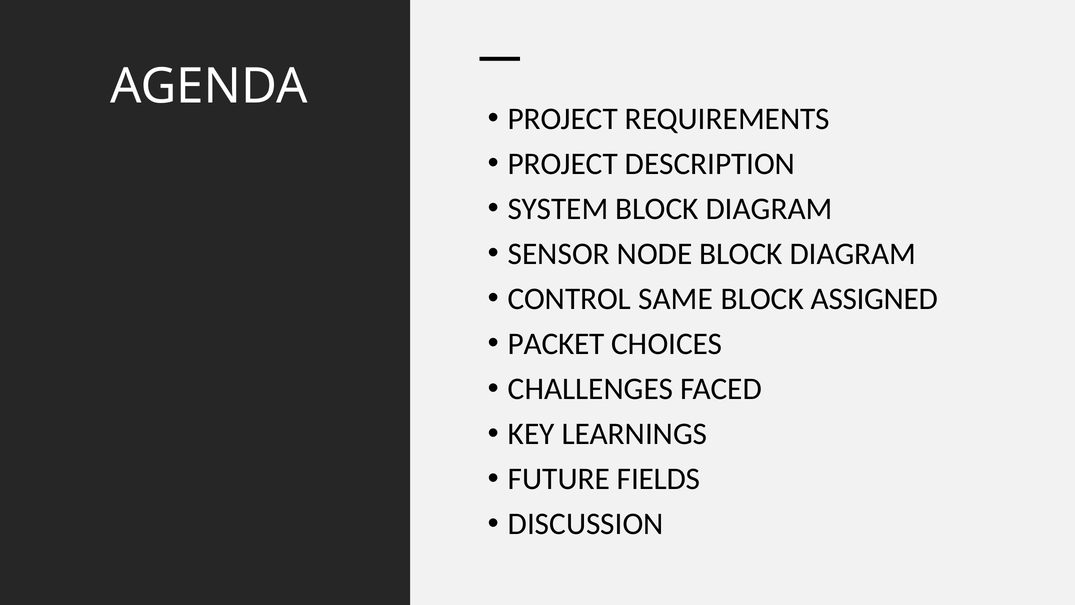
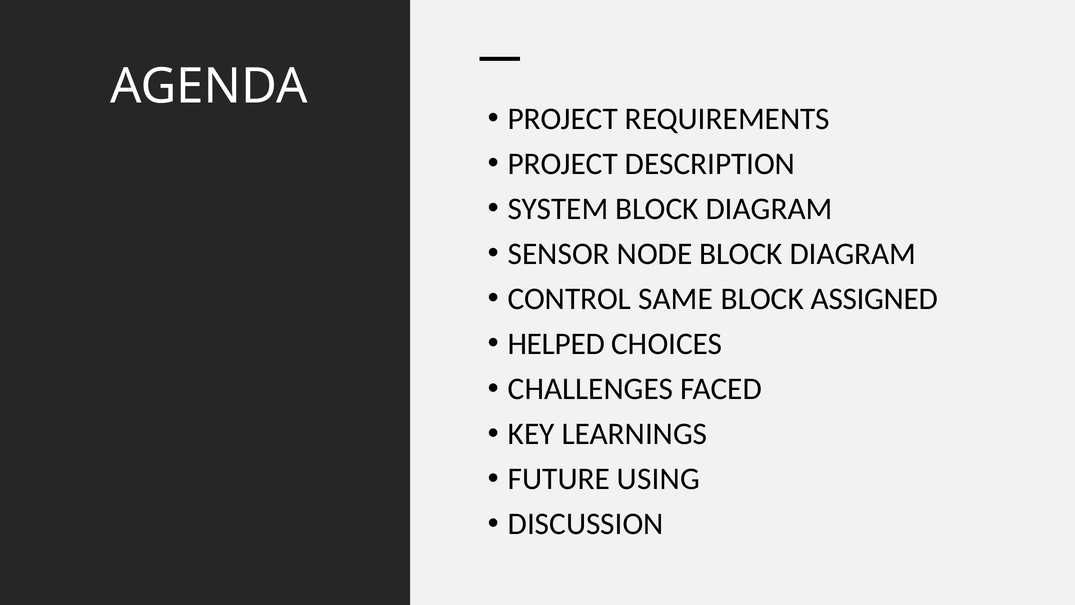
PACKET: PACKET -> HELPED
FIELDS: FIELDS -> USING
